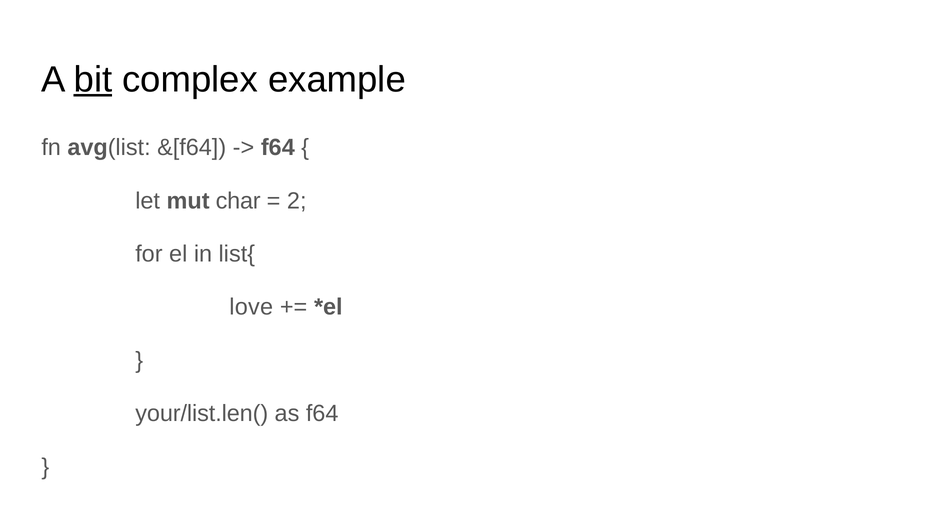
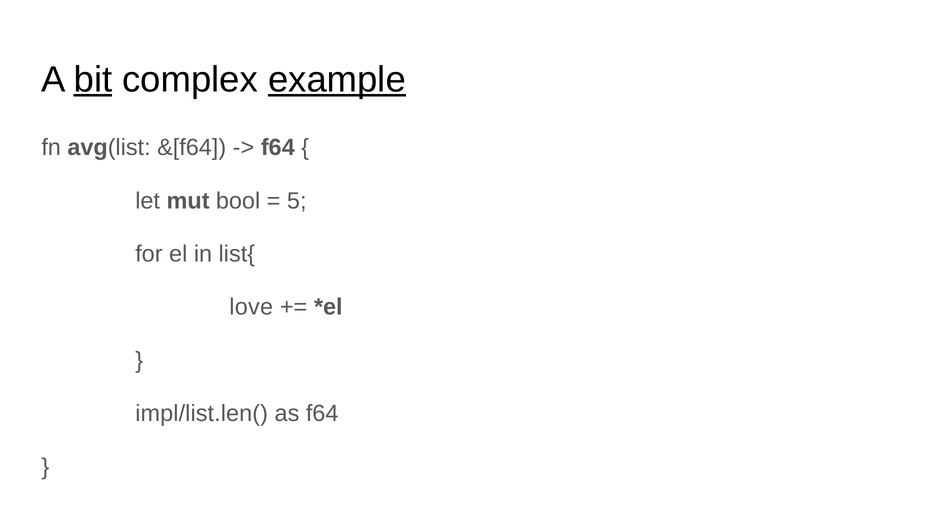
example underline: none -> present
char: char -> bool
2: 2 -> 5
your/list.len(: your/list.len( -> impl/list.len(
